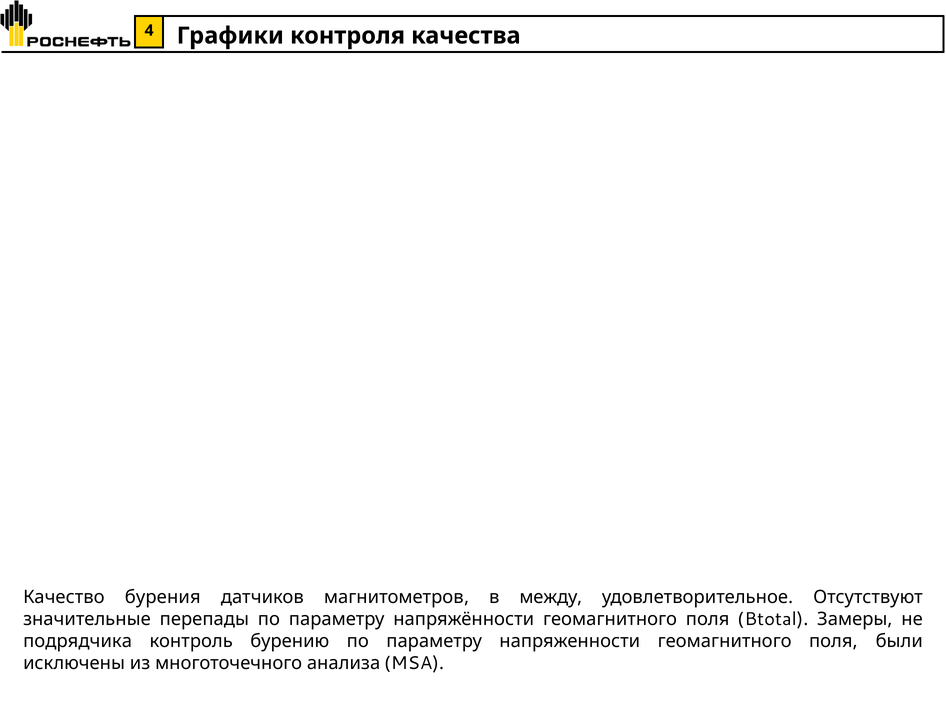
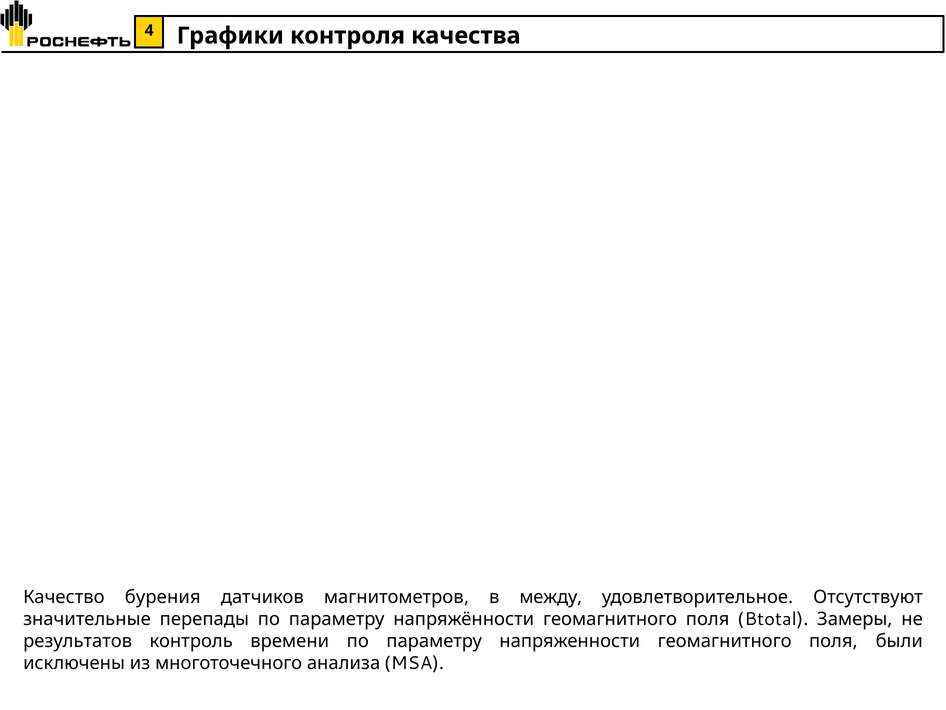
подрядчика: подрядчика -> результатов
бурению: бурению -> времени
